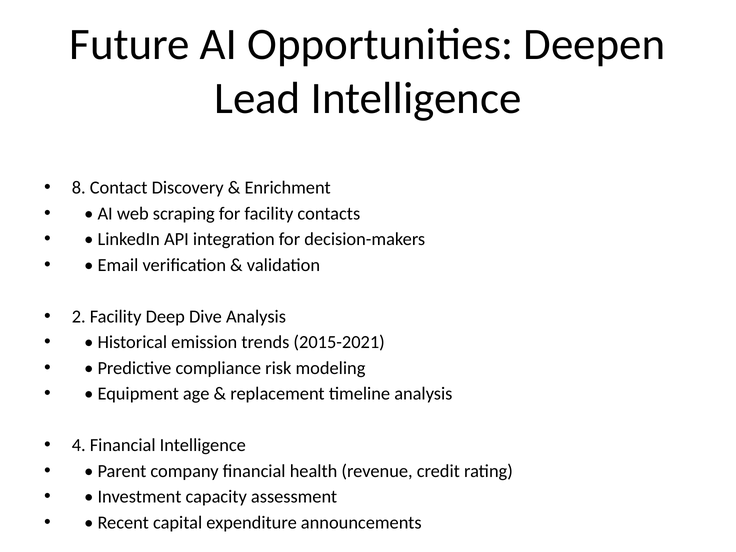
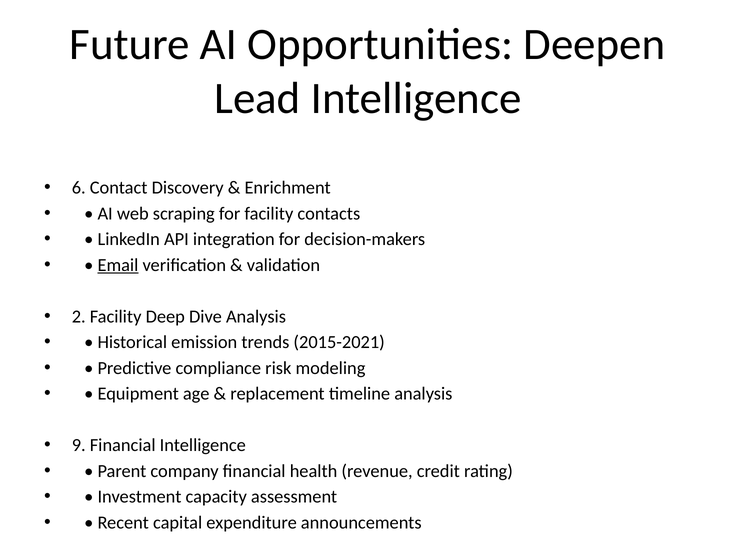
8: 8 -> 6
Email underline: none -> present
4 at (79, 445): 4 -> 9
